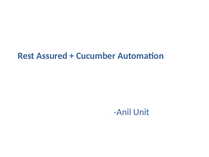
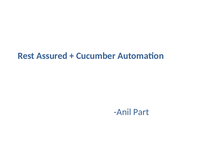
Unit: Unit -> Part
